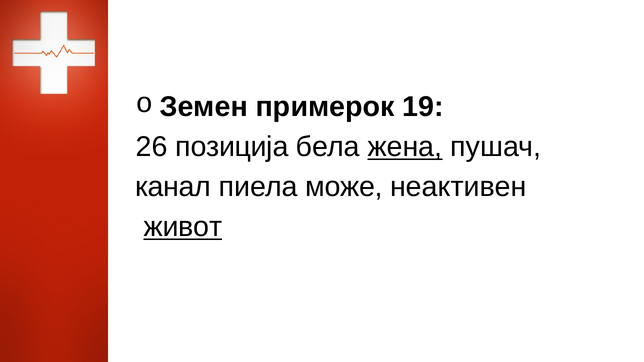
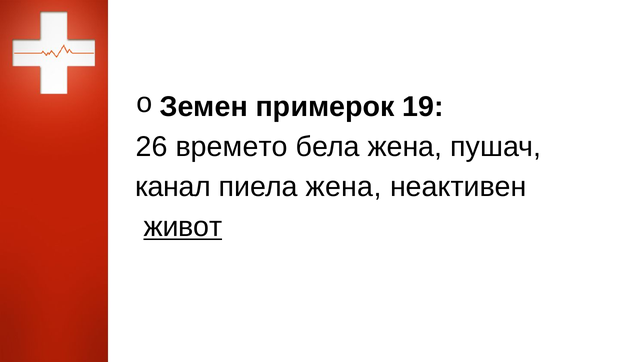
позиција: позиција -> времето
жена at (405, 147) underline: present -> none
пиела може: може -> жена
